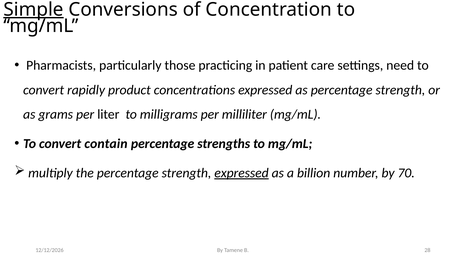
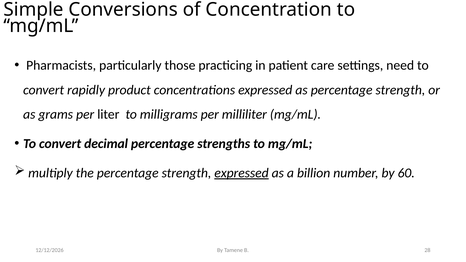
Simple underline: present -> none
contain: contain -> decimal
70: 70 -> 60
